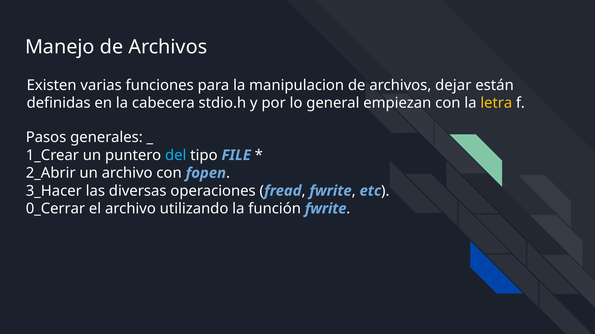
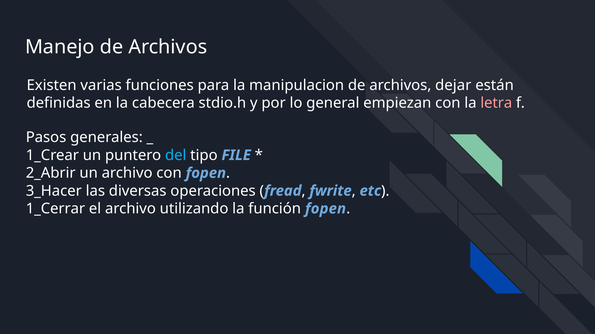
letra colour: yellow -> pink
0_Cerrar: 0_Cerrar -> 1_Cerrar
función fwrite: fwrite -> fopen
